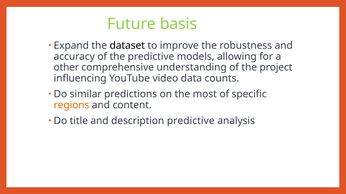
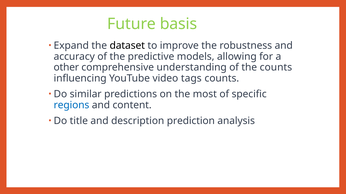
the project: project -> counts
data: data -> tags
regions colour: orange -> blue
description predictive: predictive -> prediction
